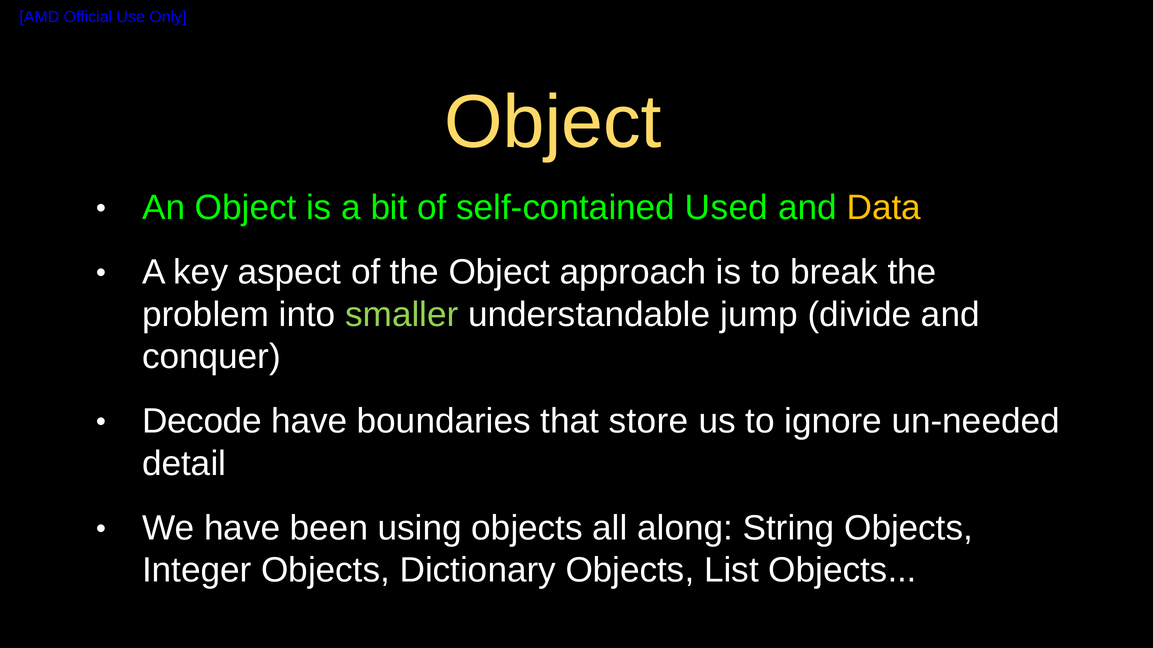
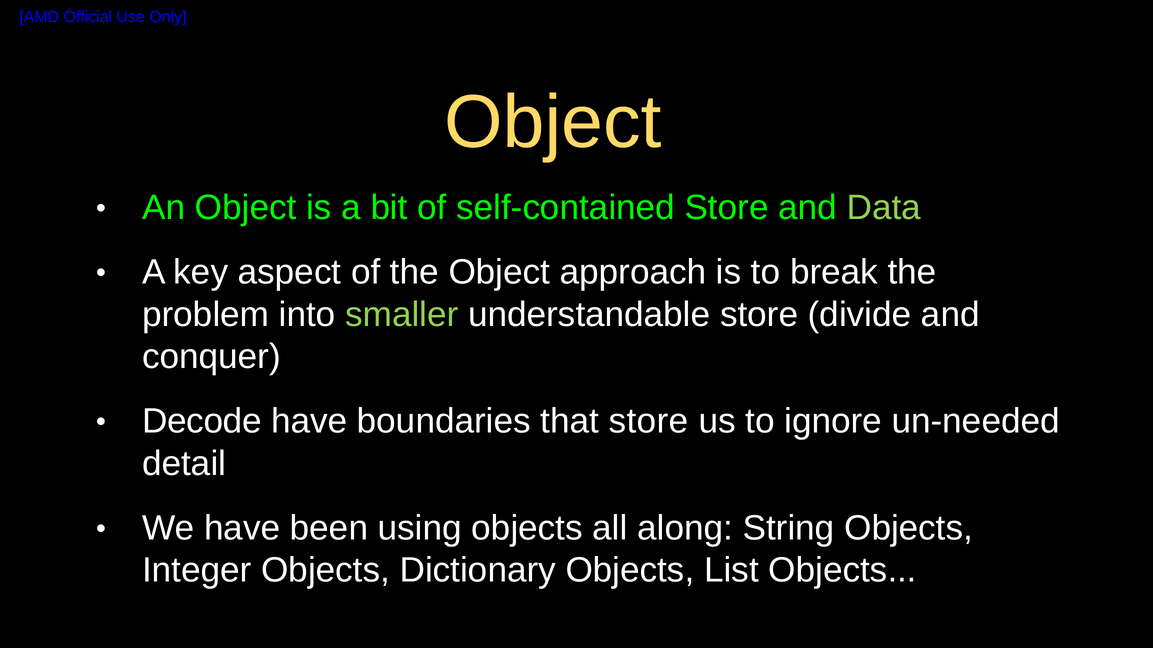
self-contained Used: Used -> Store
Data colour: yellow -> light green
understandable jump: jump -> store
